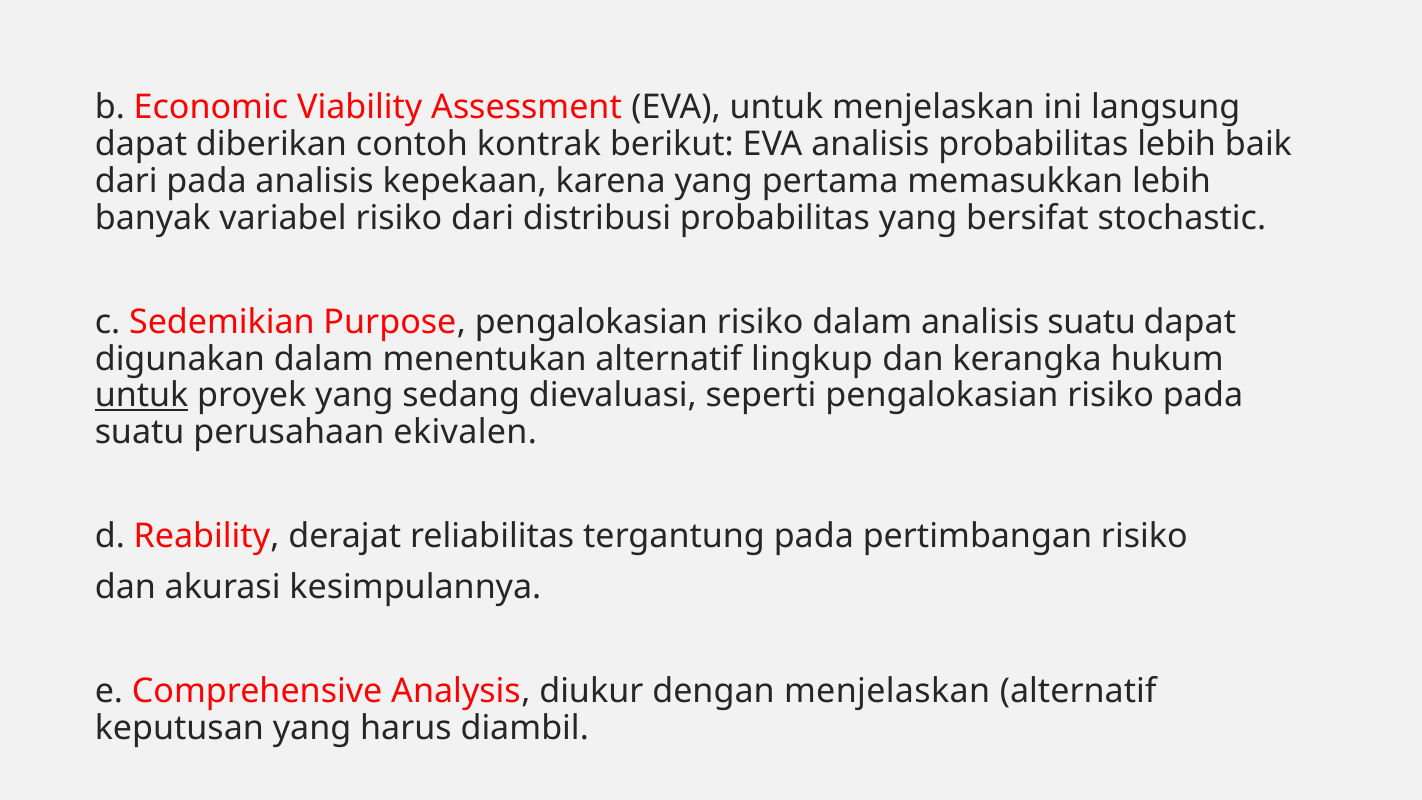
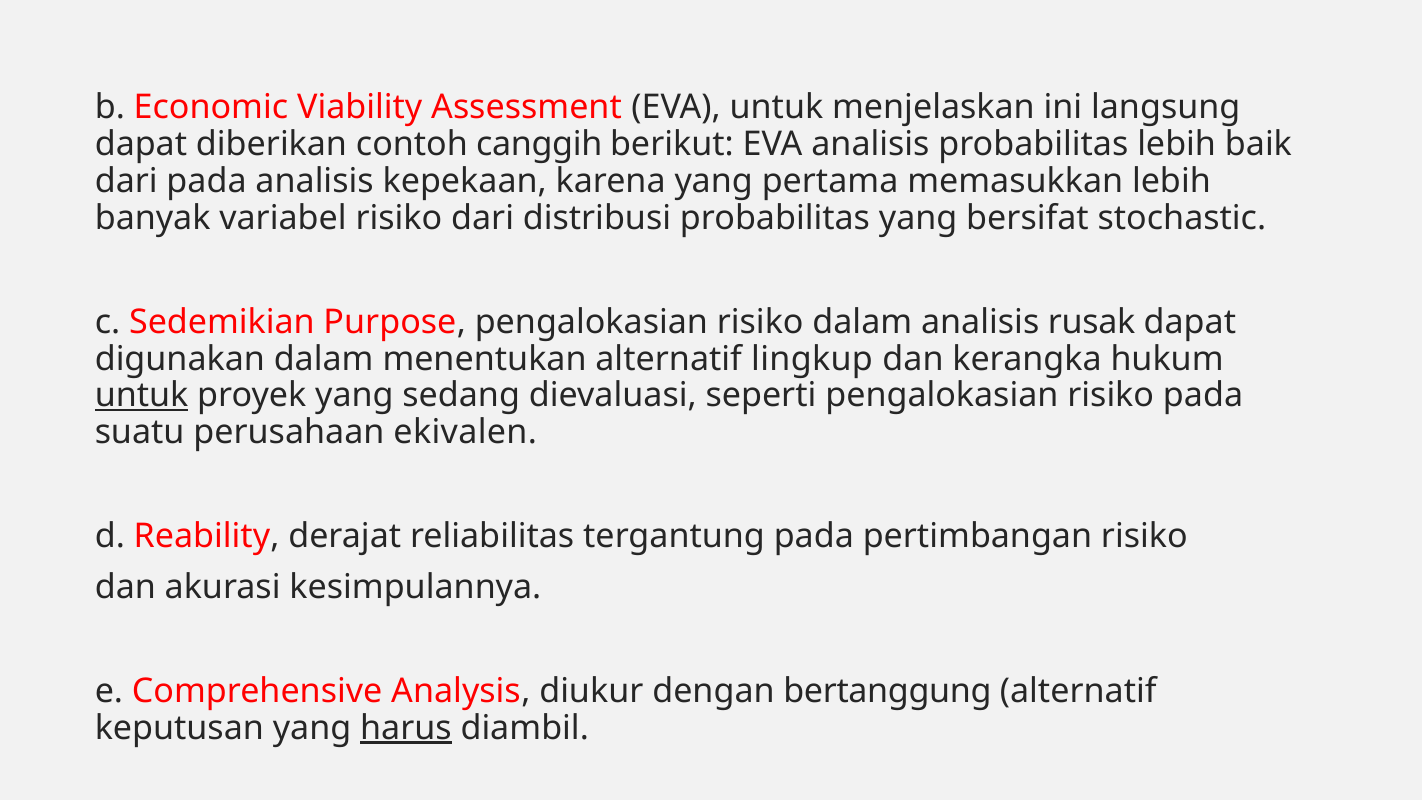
kontrak: kontrak -> canggih
analisis suatu: suatu -> rusak
dengan menjelaskan: menjelaskan -> bertanggung
harus underline: none -> present
